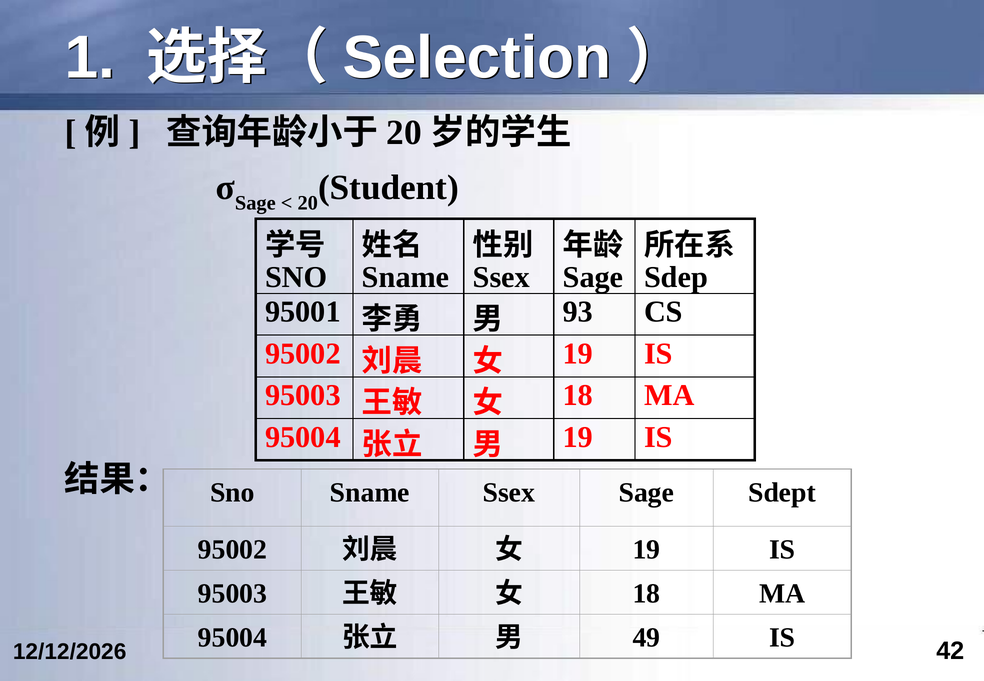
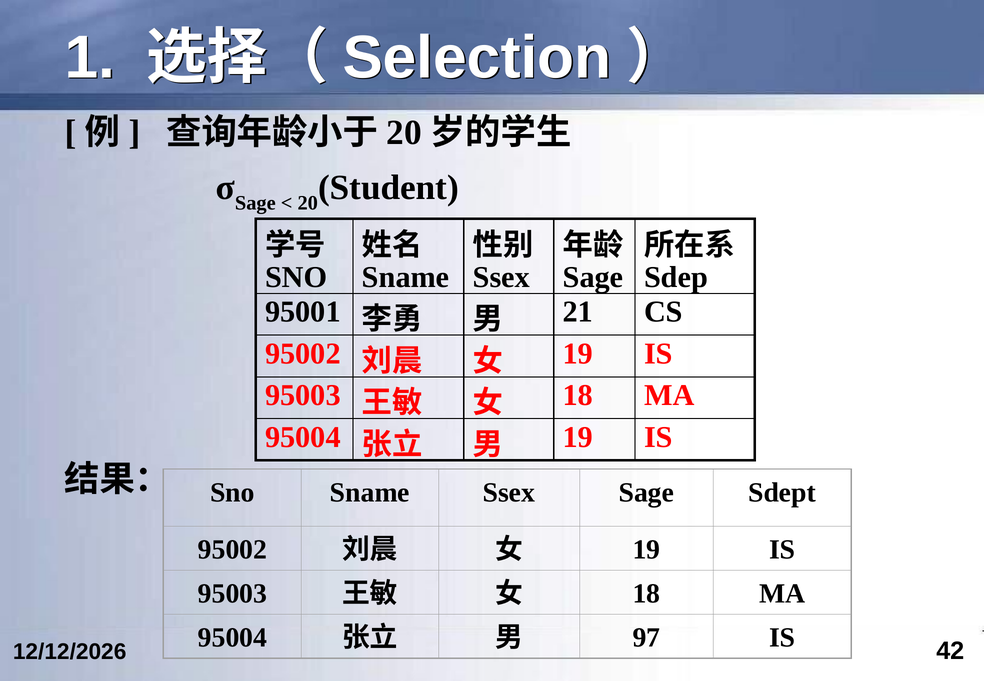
93: 93 -> 21
49: 49 -> 97
